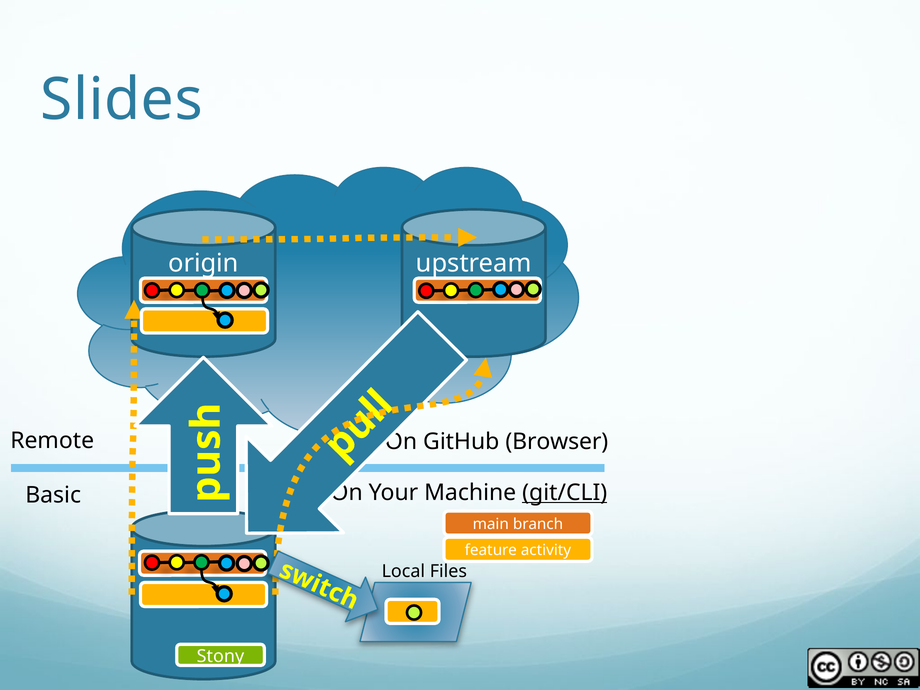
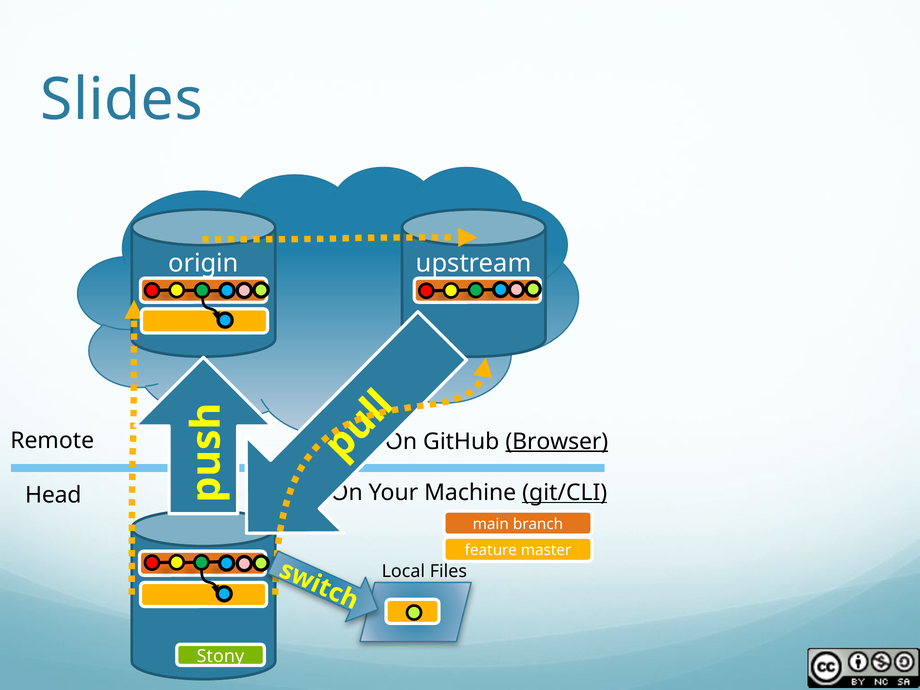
Browser underline: none -> present
Basic: Basic -> Head
activity: activity -> master
